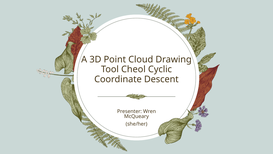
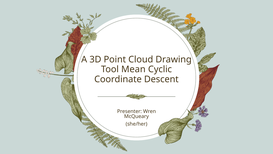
Cheol: Cheol -> Mean
